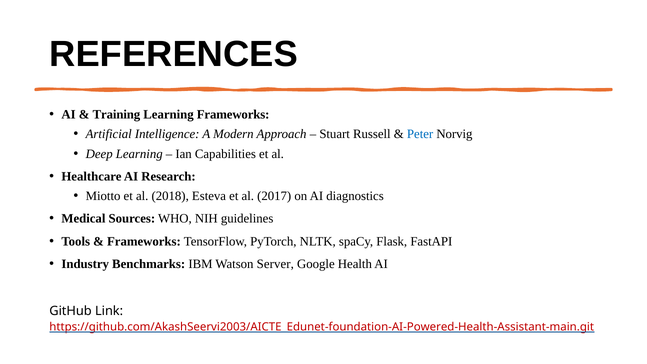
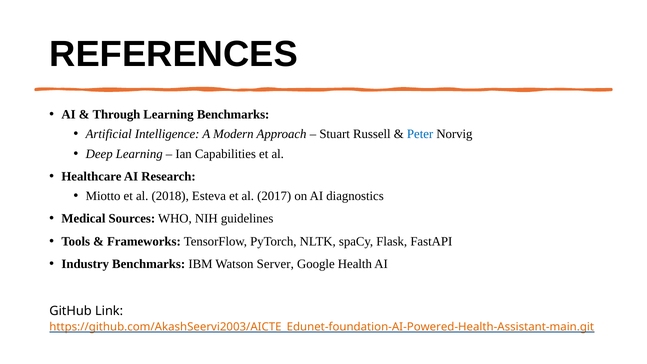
Training: Training -> Through
Learning Frameworks: Frameworks -> Benchmarks
https://github.com/AkashSeervi2003/AICTE_Edunet-foundation-AI-Powered-Health-Assistant-main.git colour: red -> orange
